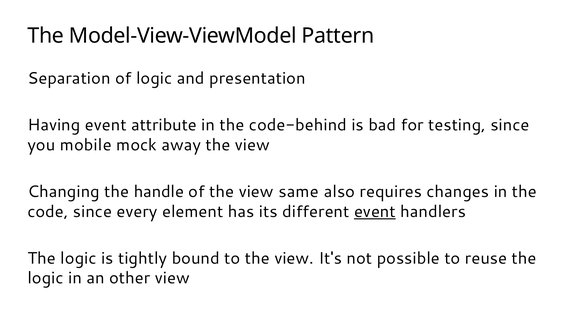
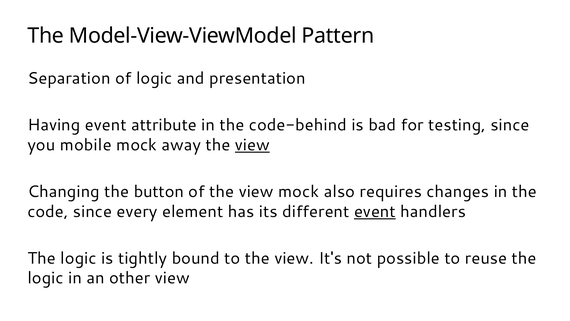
view at (252, 145) underline: none -> present
handle: handle -> button
view same: same -> mock
